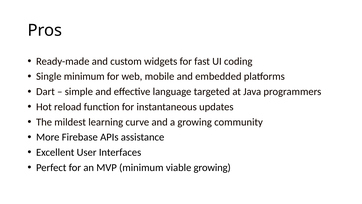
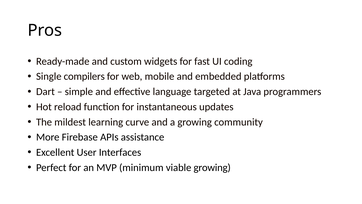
Single minimum: minimum -> compilers
